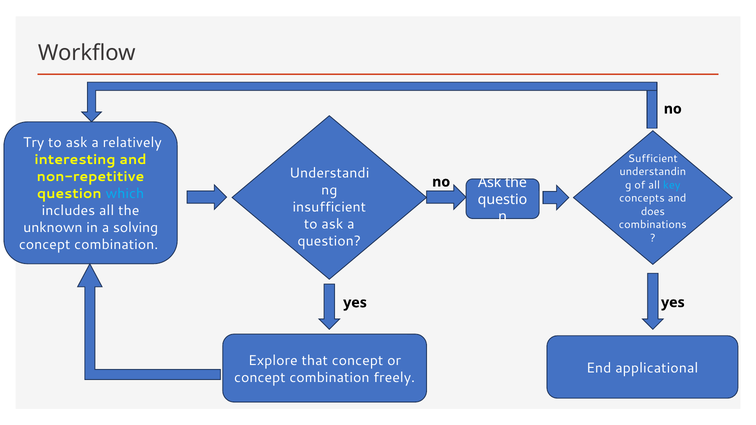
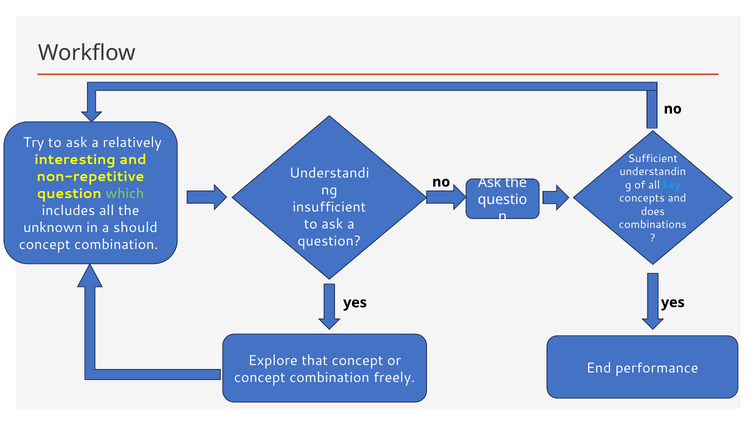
which colour: light blue -> light green
solving: solving -> should
applicational: applicational -> performance
